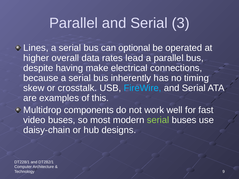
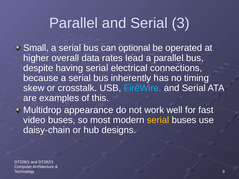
Lines: Lines -> Small
having make: make -> serial
components: components -> appearance
serial at (158, 120) colour: light green -> yellow
